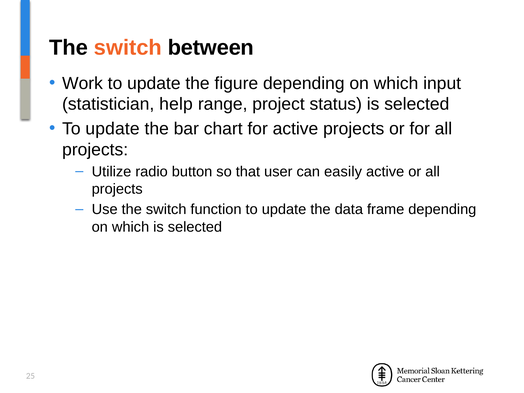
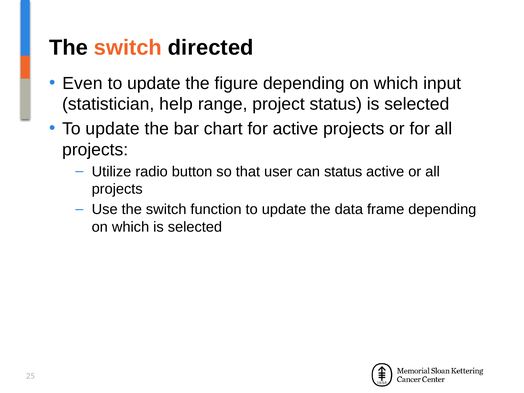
between: between -> directed
Work: Work -> Even
can easily: easily -> status
